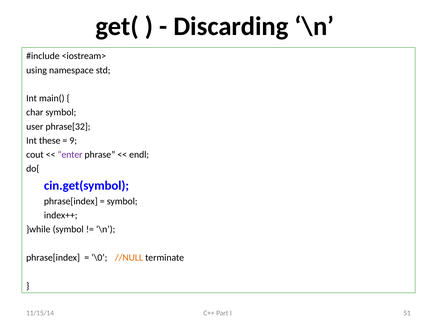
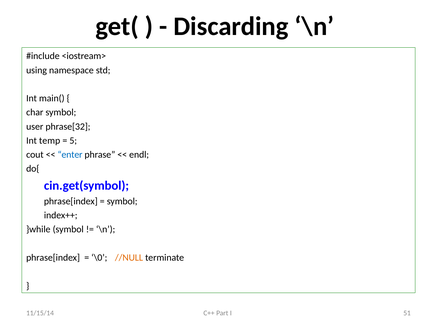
these: these -> temp
9: 9 -> 5
enter colour: purple -> blue
